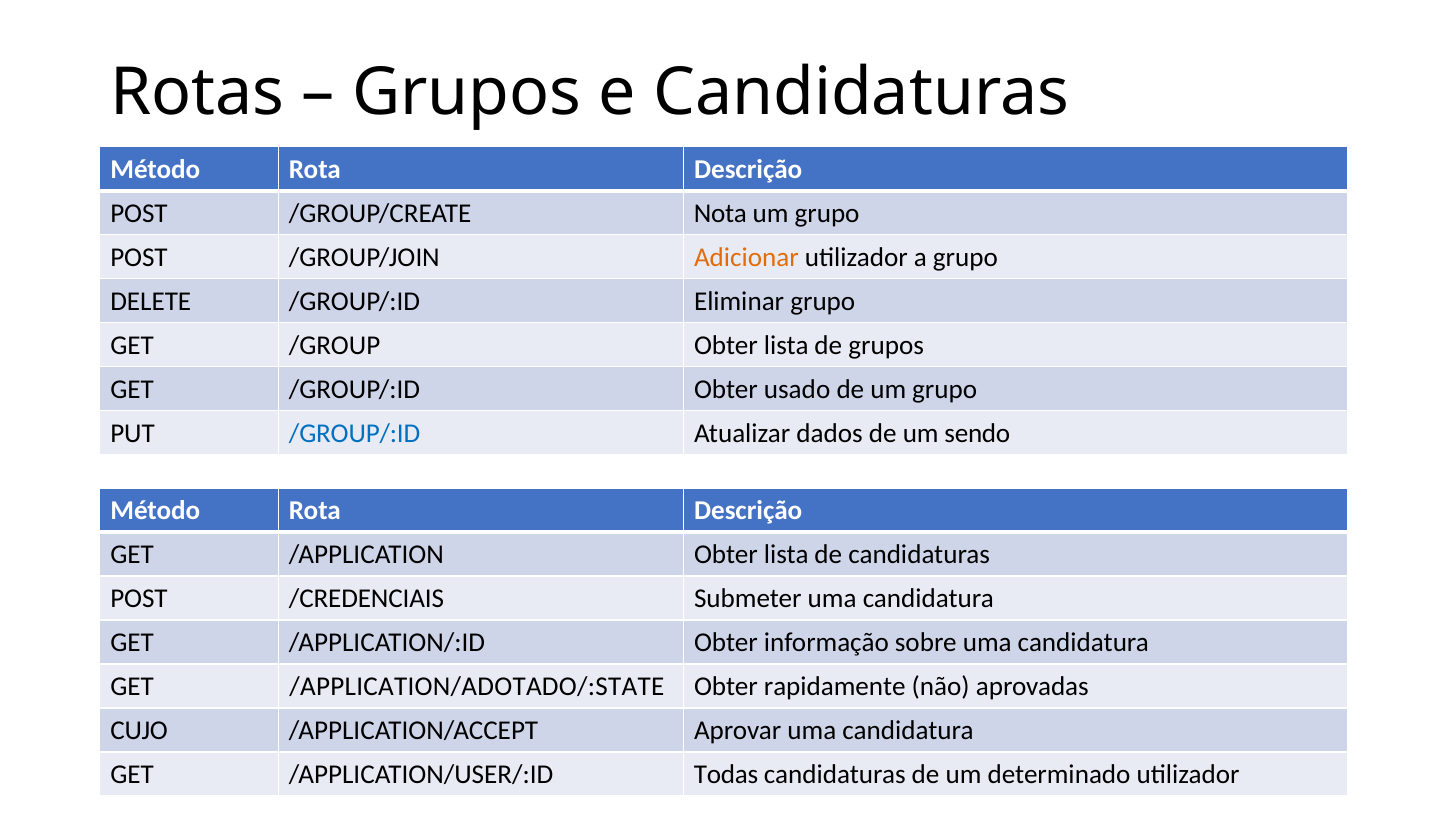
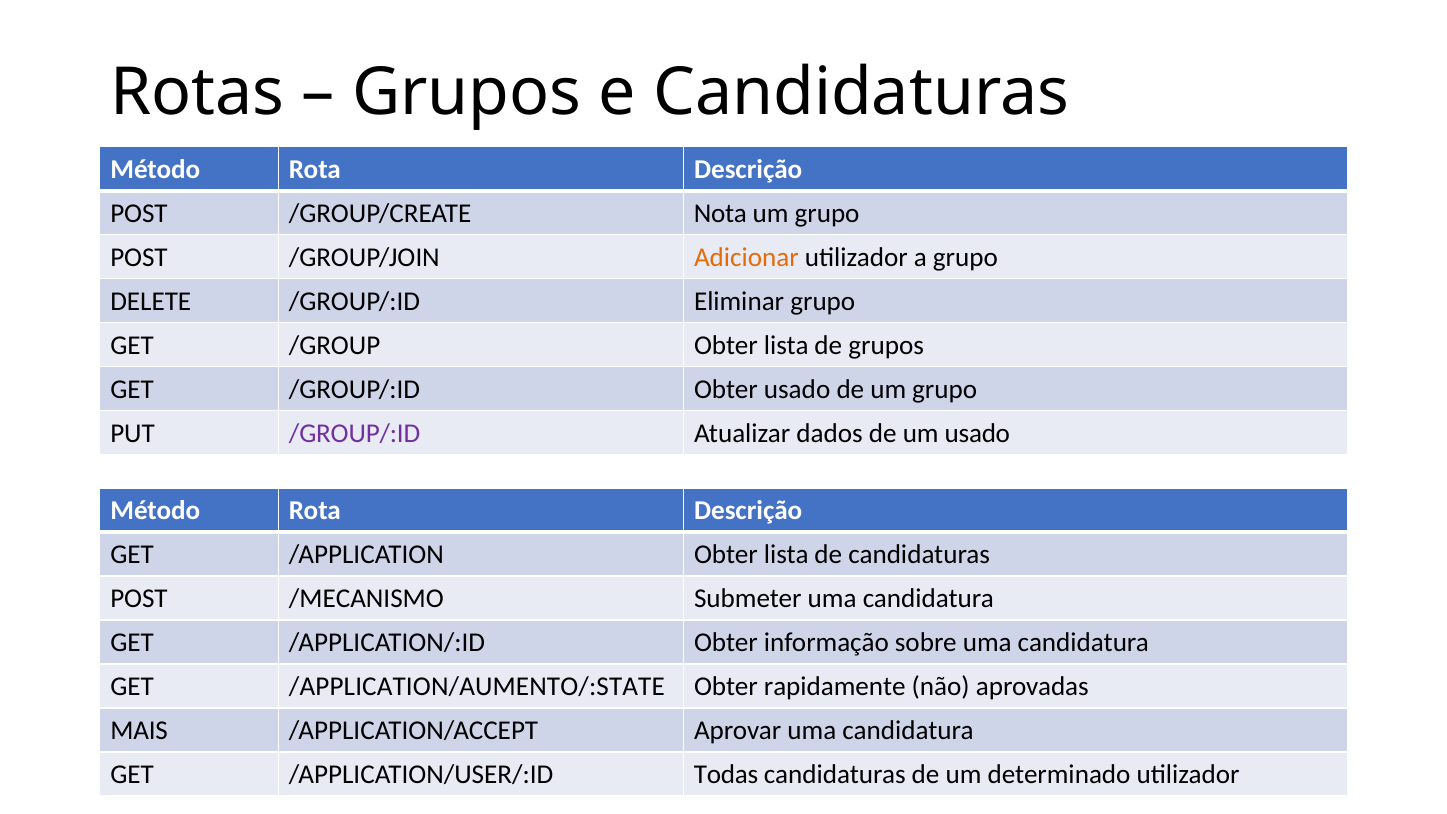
/GROUP/:ID at (355, 433) colour: blue -> purple
um sendo: sendo -> usado
/CREDENCIAIS: /CREDENCIAIS -> /MECANISMO
/APPLICATION/ADOTADO/:STATE: /APPLICATION/ADOTADO/:STATE -> /APPLICATION/AUMENTO/:STATE
CUJO: CUJO -> MAIS
